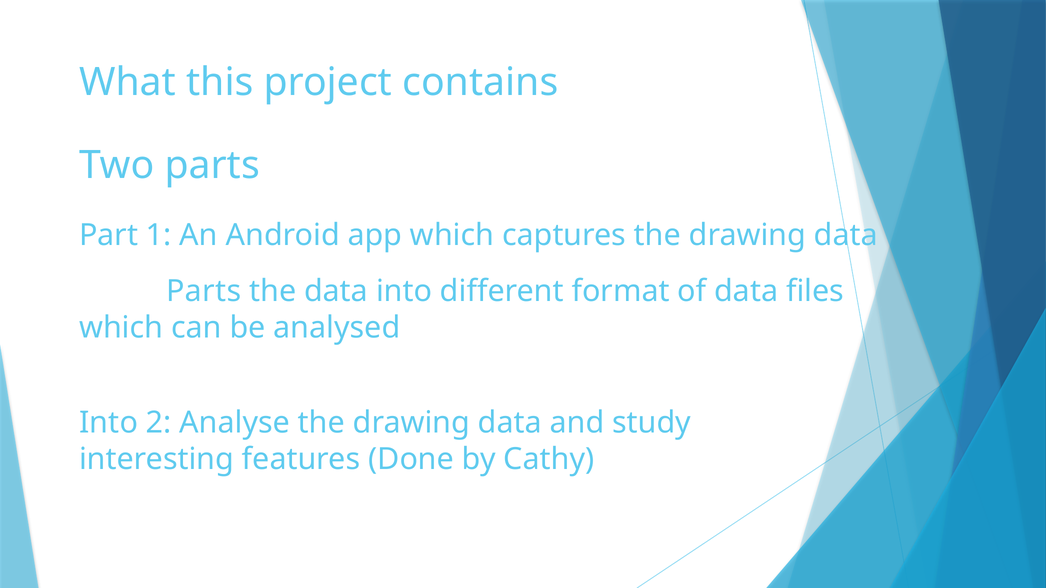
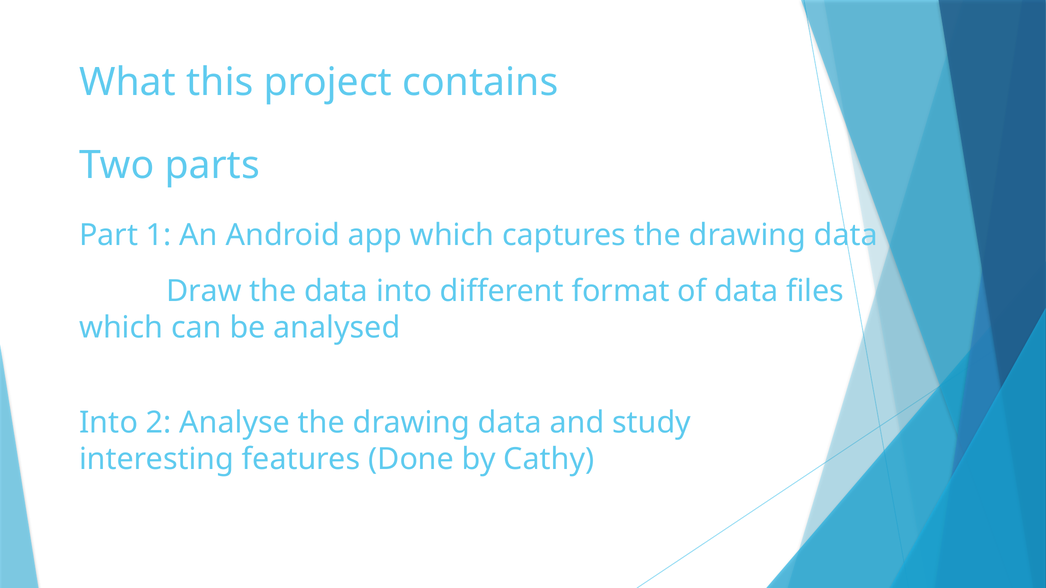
Parts at (204, 291): Parts -> Draw
